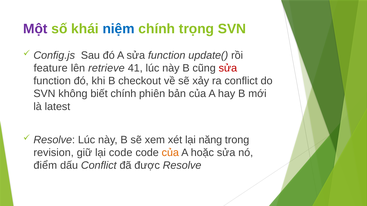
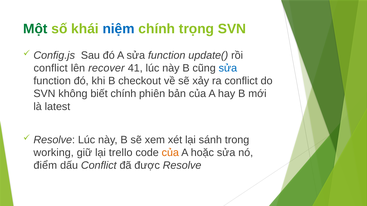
Một colour: purple -> green
feature at (51, 68): feature -> conflict
retrieve: retrieve -> recover
sửa at (228, 68) colour: red -> blue
năng: năng -> sánh
revision: revision -> working
lại code: code -> trello
